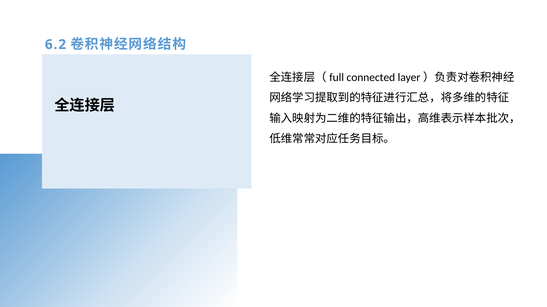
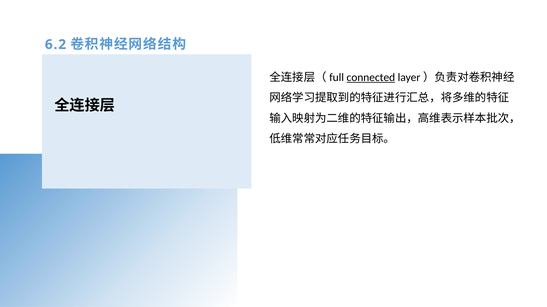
connected underline: none -> present
